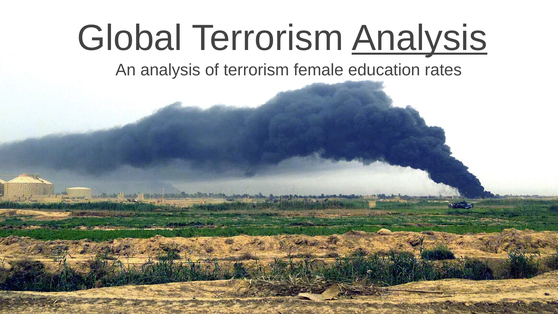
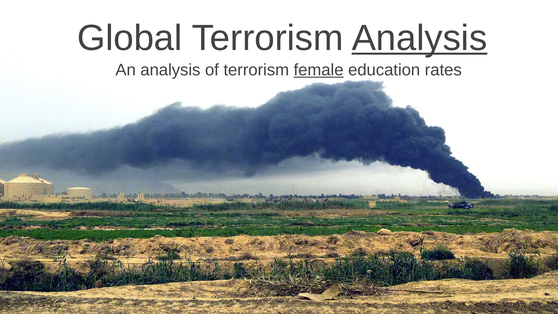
female underline: none -> present
